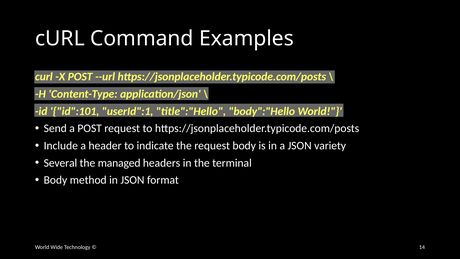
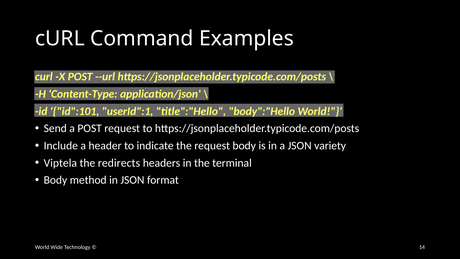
Several: Several -> Viptela
managed: managed -> redirects
